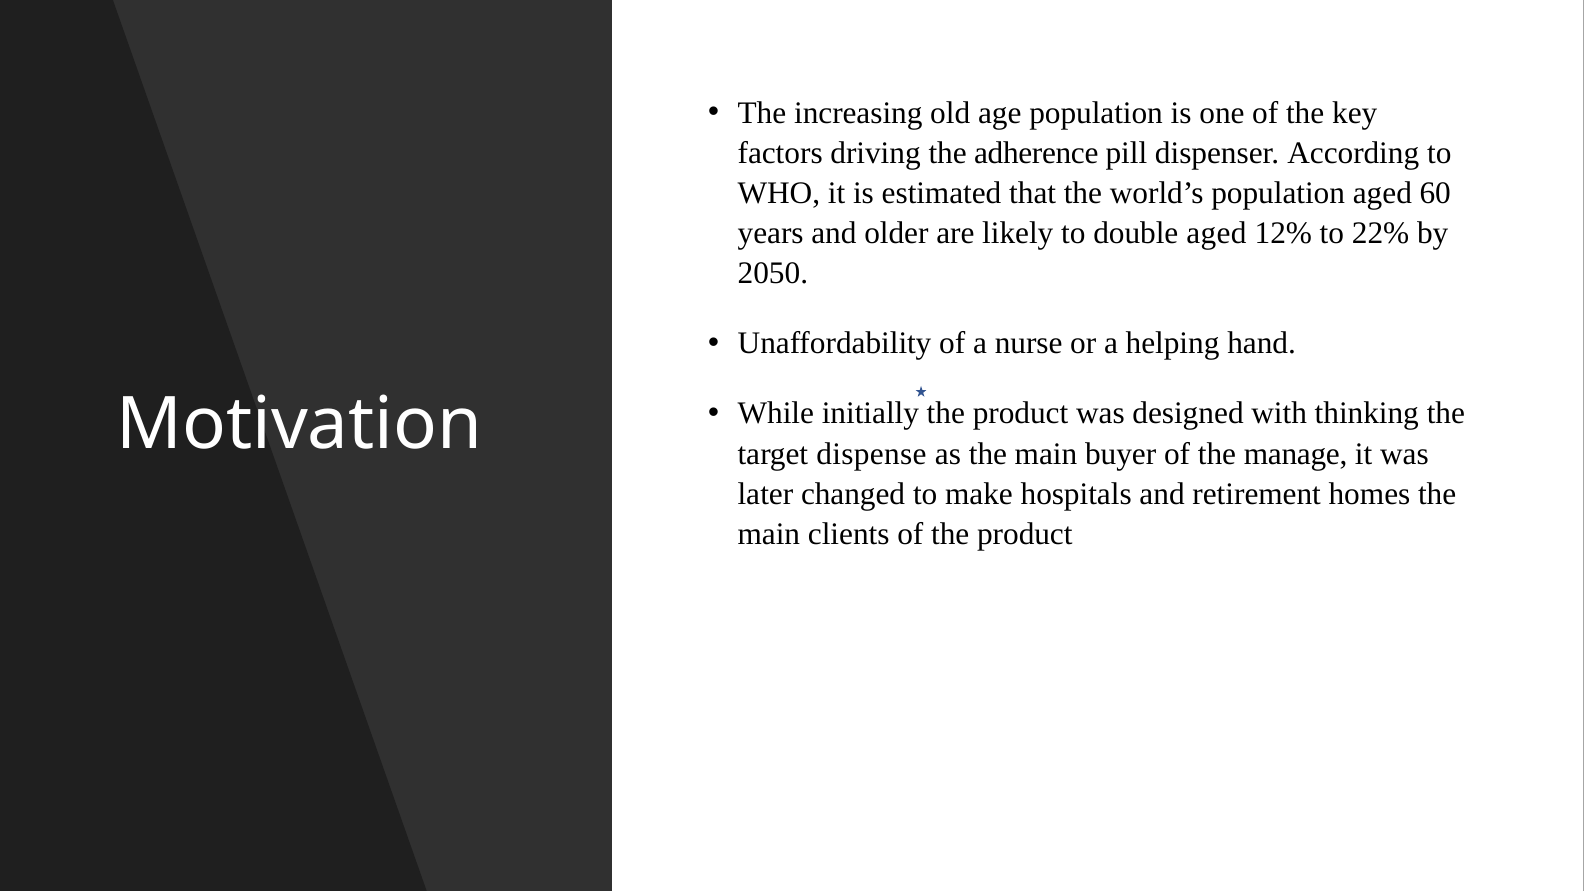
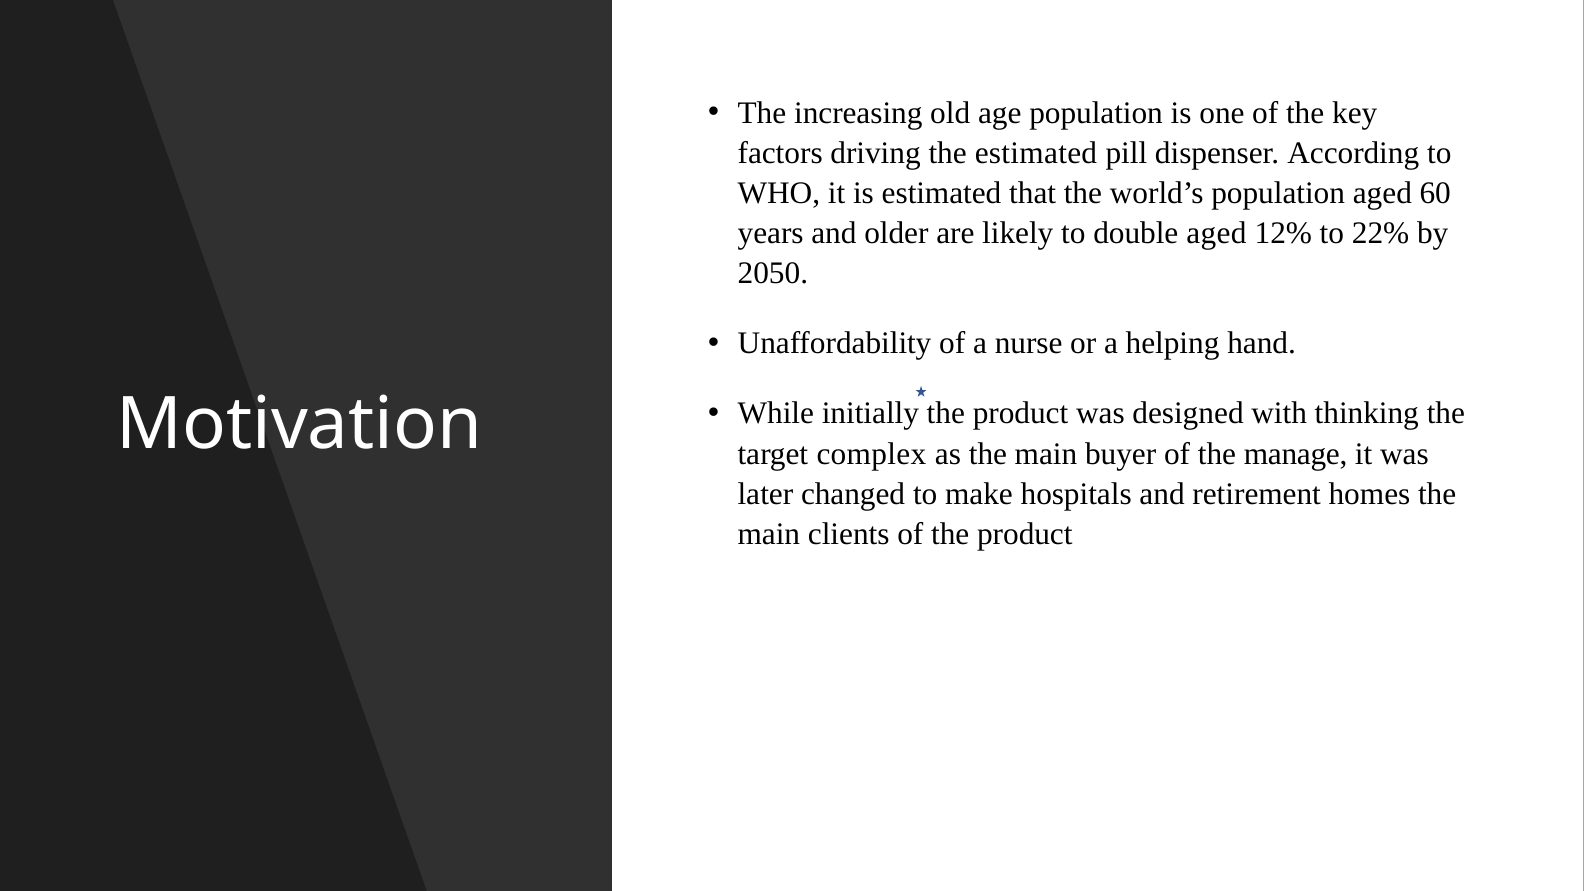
the adherence: adherence -> estimated
dispense: dispense -> complex
